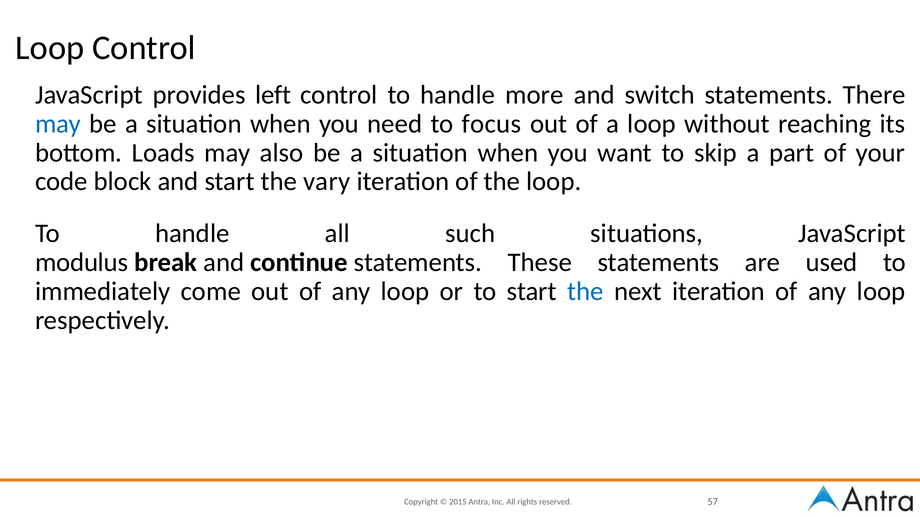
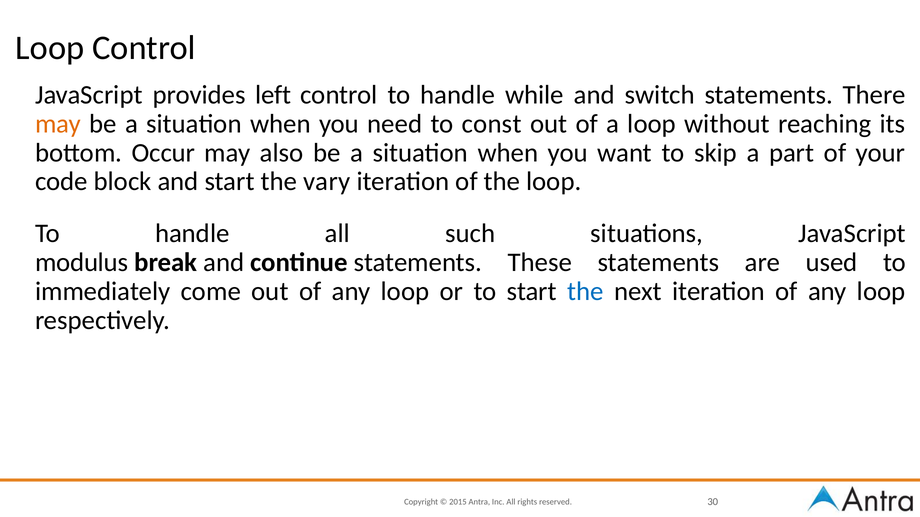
more: more -> while
may at (58, 124) colour: blue -> orange
focus: focus -> const
Loads: Loads -> Occur
57: 57 -> 30
